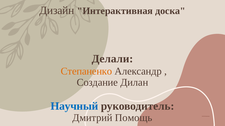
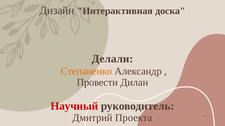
Создание: Создание -> Провести
Научный colour: blue -> red
Помощь: Помощь -> Проекта
